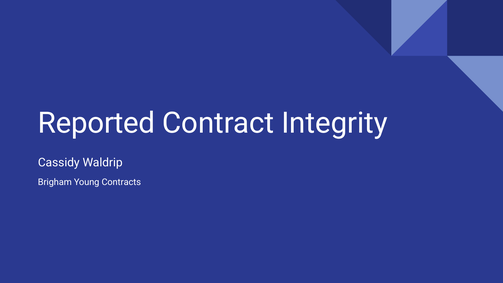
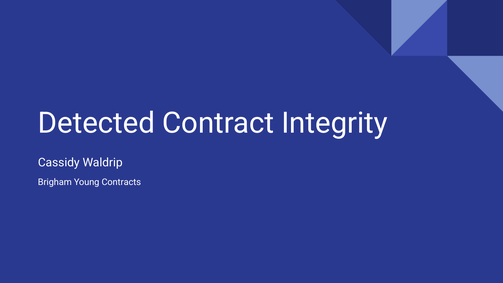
Reported: Reported -> Detected
